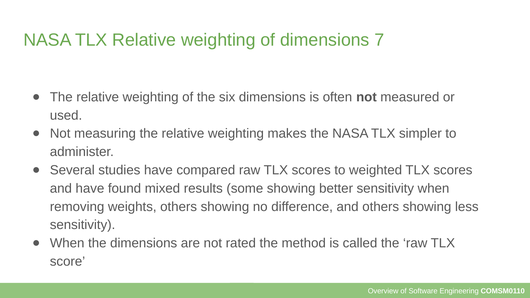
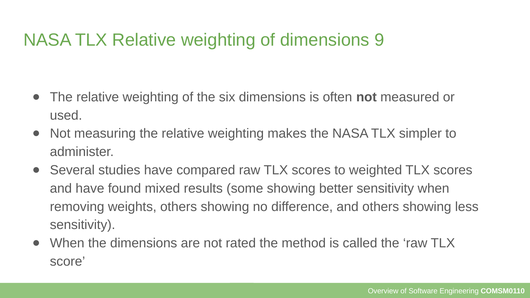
7: 7 -> 9
